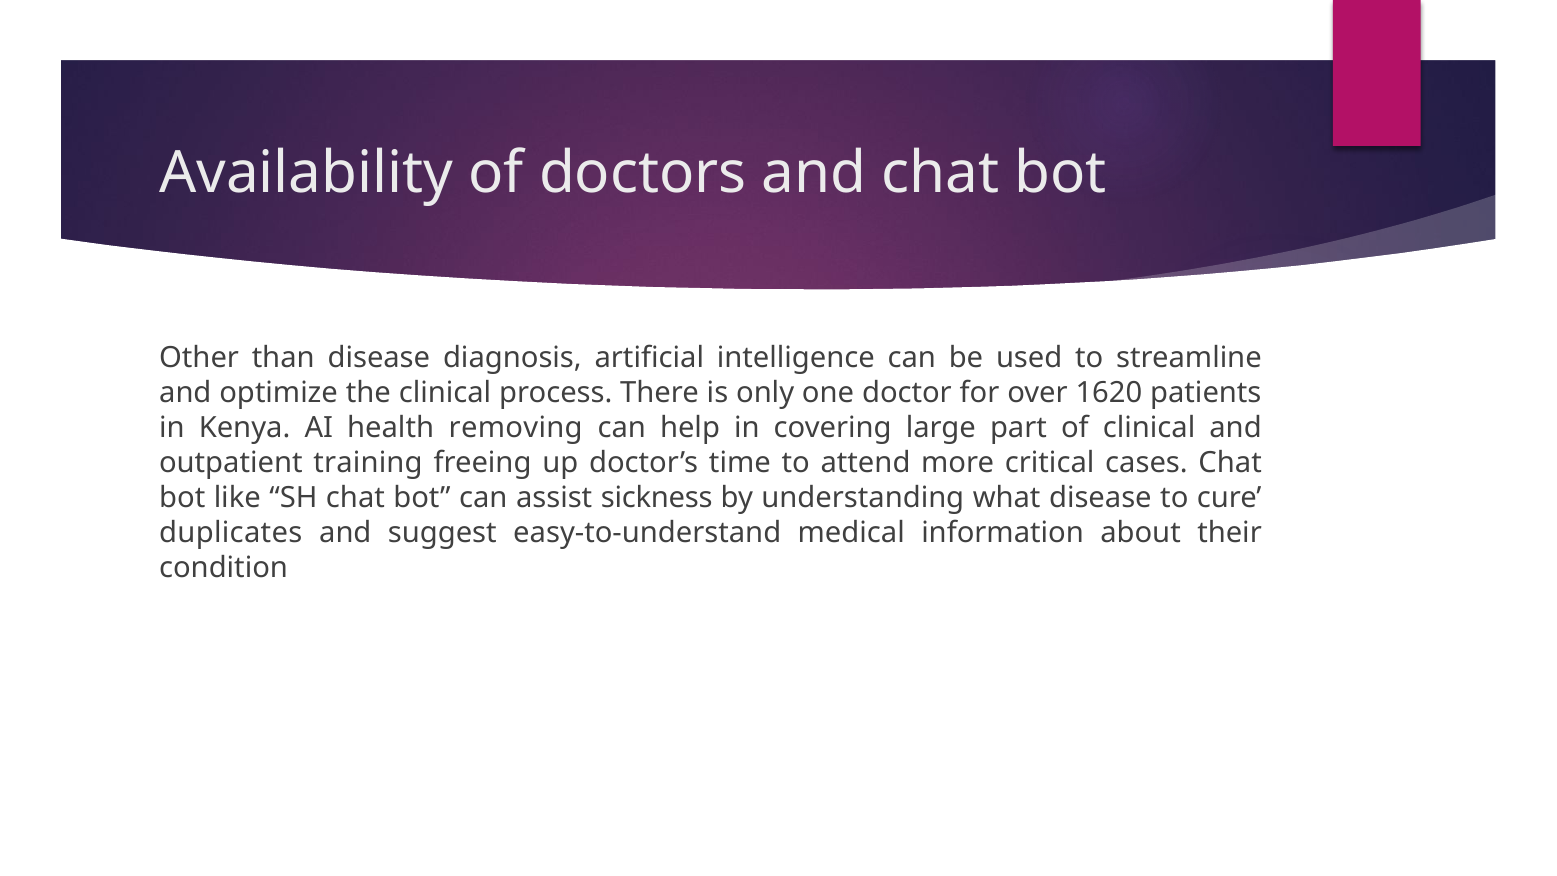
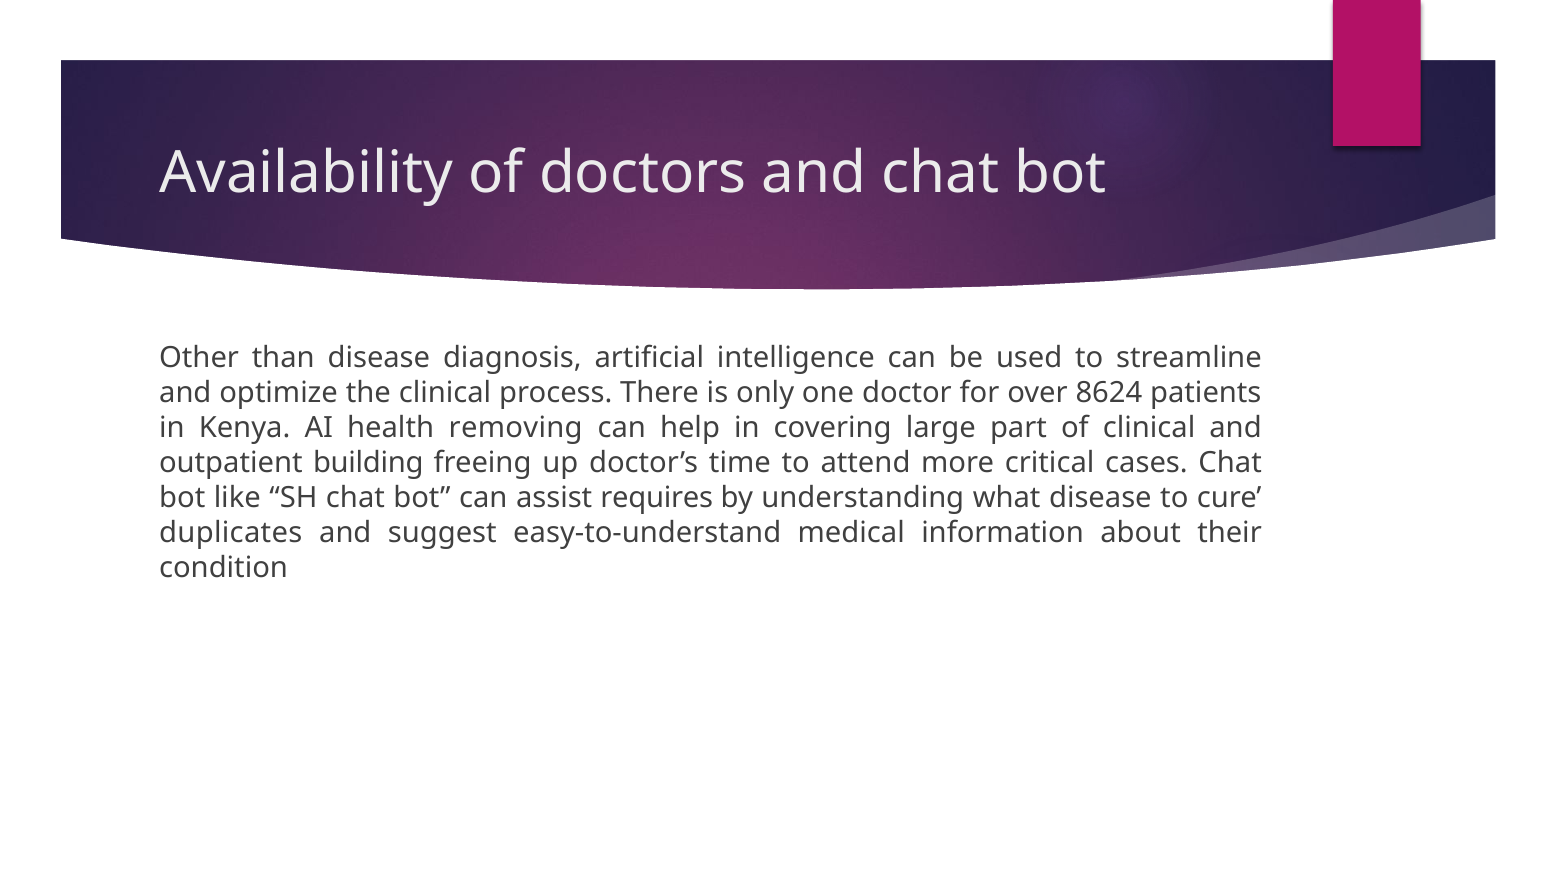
1620: 1620 -> 8624
training: training -> building
sickness: sickness -> requires
